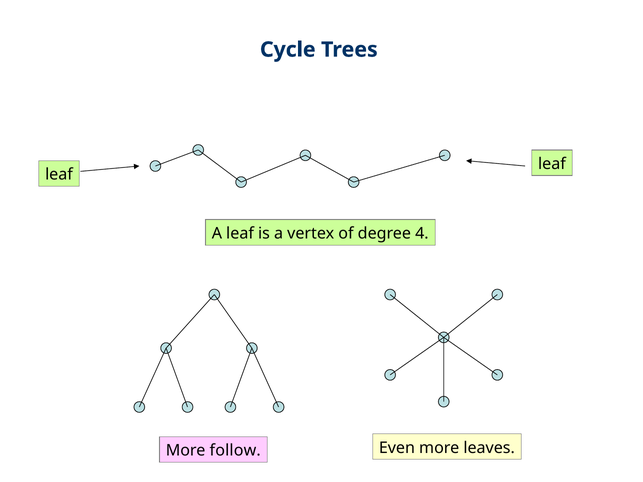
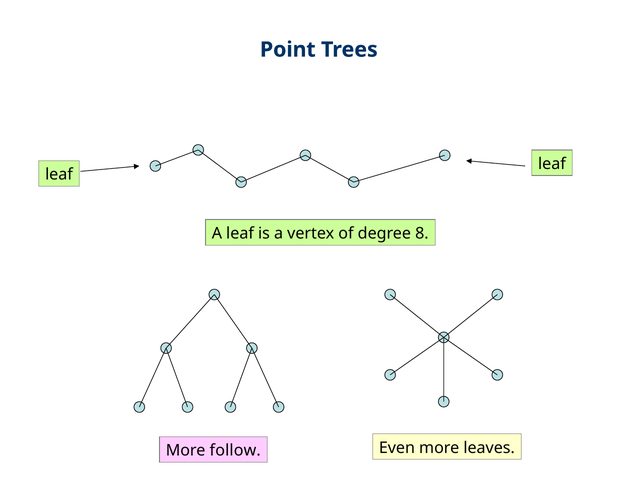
Cycle: Cycle -> Point
4: 4 -> 8
